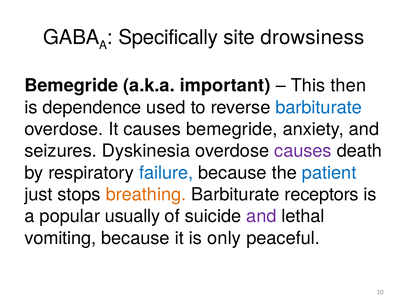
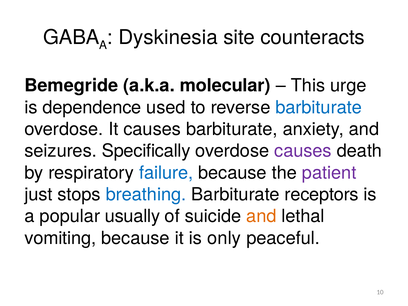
Specifically: Specifically -> Dyskinesia
drowsiness: drowsiness -> counteracts
important: important -> molecular
then: then -> urge
causes bemegride: bemegride -> barbiturate
Dyskinesia: Dyskinesia -> Specifically
patient colour: blue -> purple
breathing colour: orange -> blue
and at (261, 216) colour: purple -> orange
